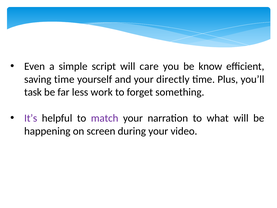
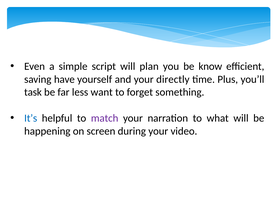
care: care -> plan
saving time: time -> have
work: work -> want
It’s colour: purple -> blue
